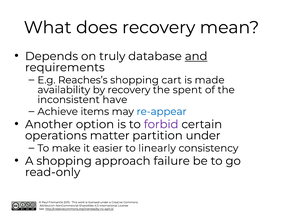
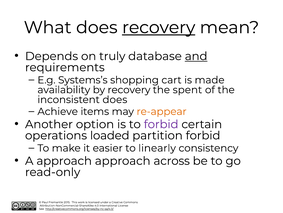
recovery at (159, 27) underline: none -> present
Reaches’s: Reaches’s -> Systems’s
inconsistent have: have -> does
re-appear colour: blue -> orange
matter: matter -> loaded
partition under: under -> forbid
A shopping: shopping -> approach
failure: failure -> across
